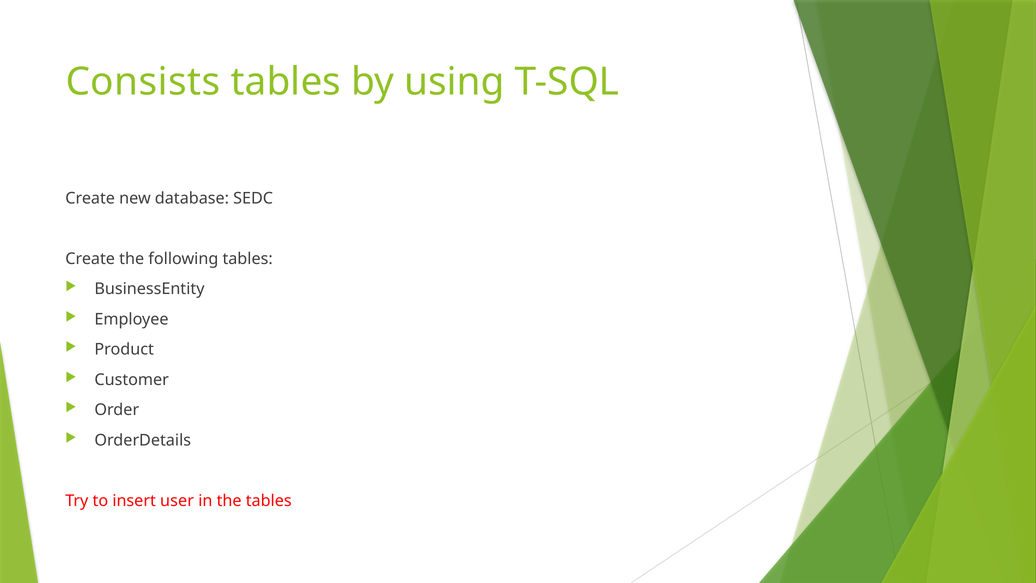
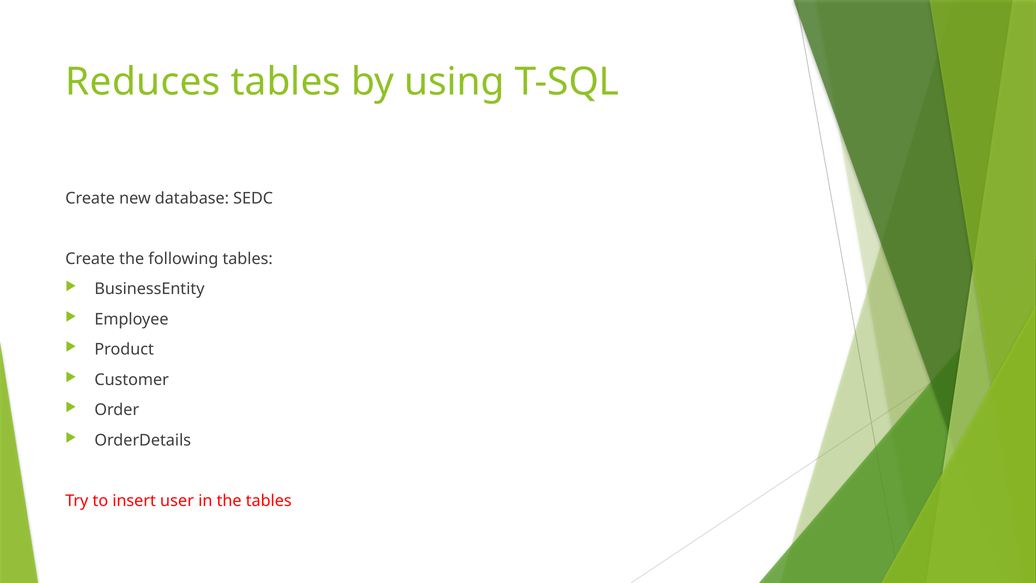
Consists: Consists -> Reduces
